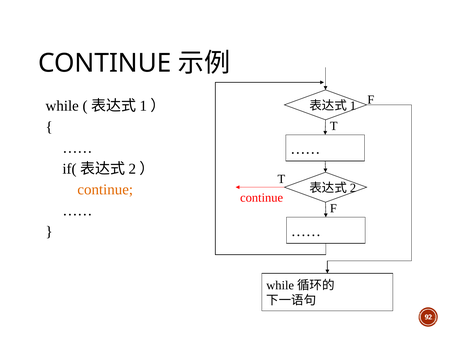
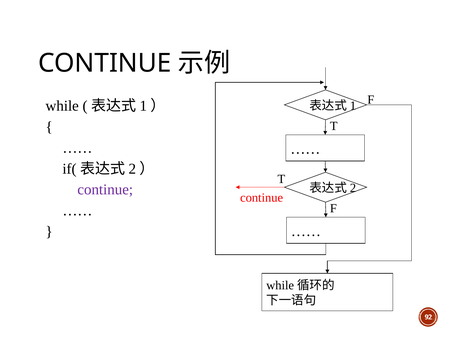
continue at (105, 190) colour: orange -> purple
